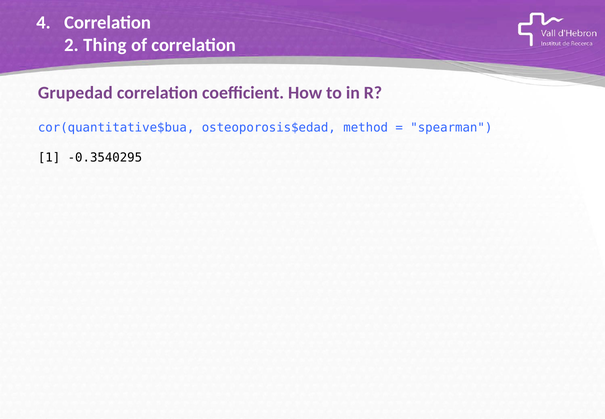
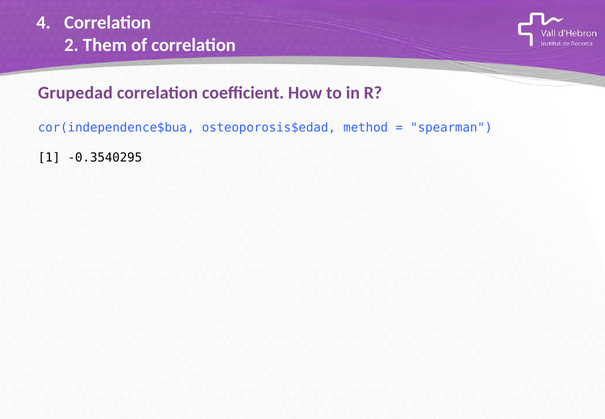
Thing: Thing -> Them
cor(quantitative$bua: cor(quantitative$bua -> cor(independence$bua
